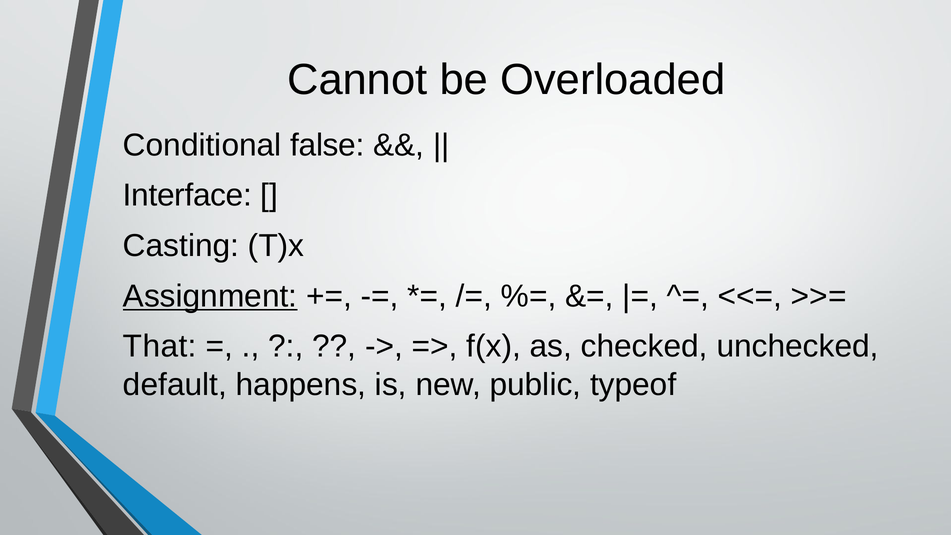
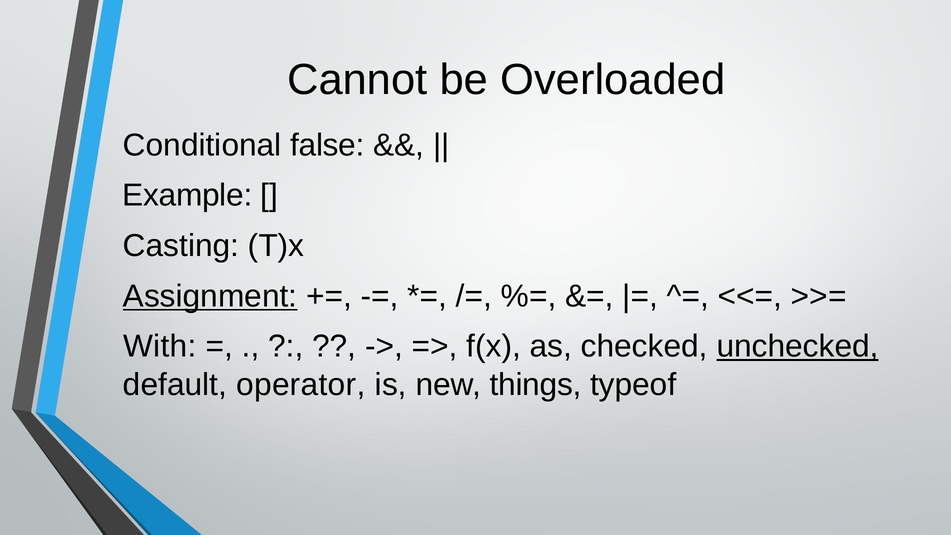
Interface: Interface -> Example
That: That -> With
unchecked underline: none -> present
happens: happens -> operator
public: public -> things
